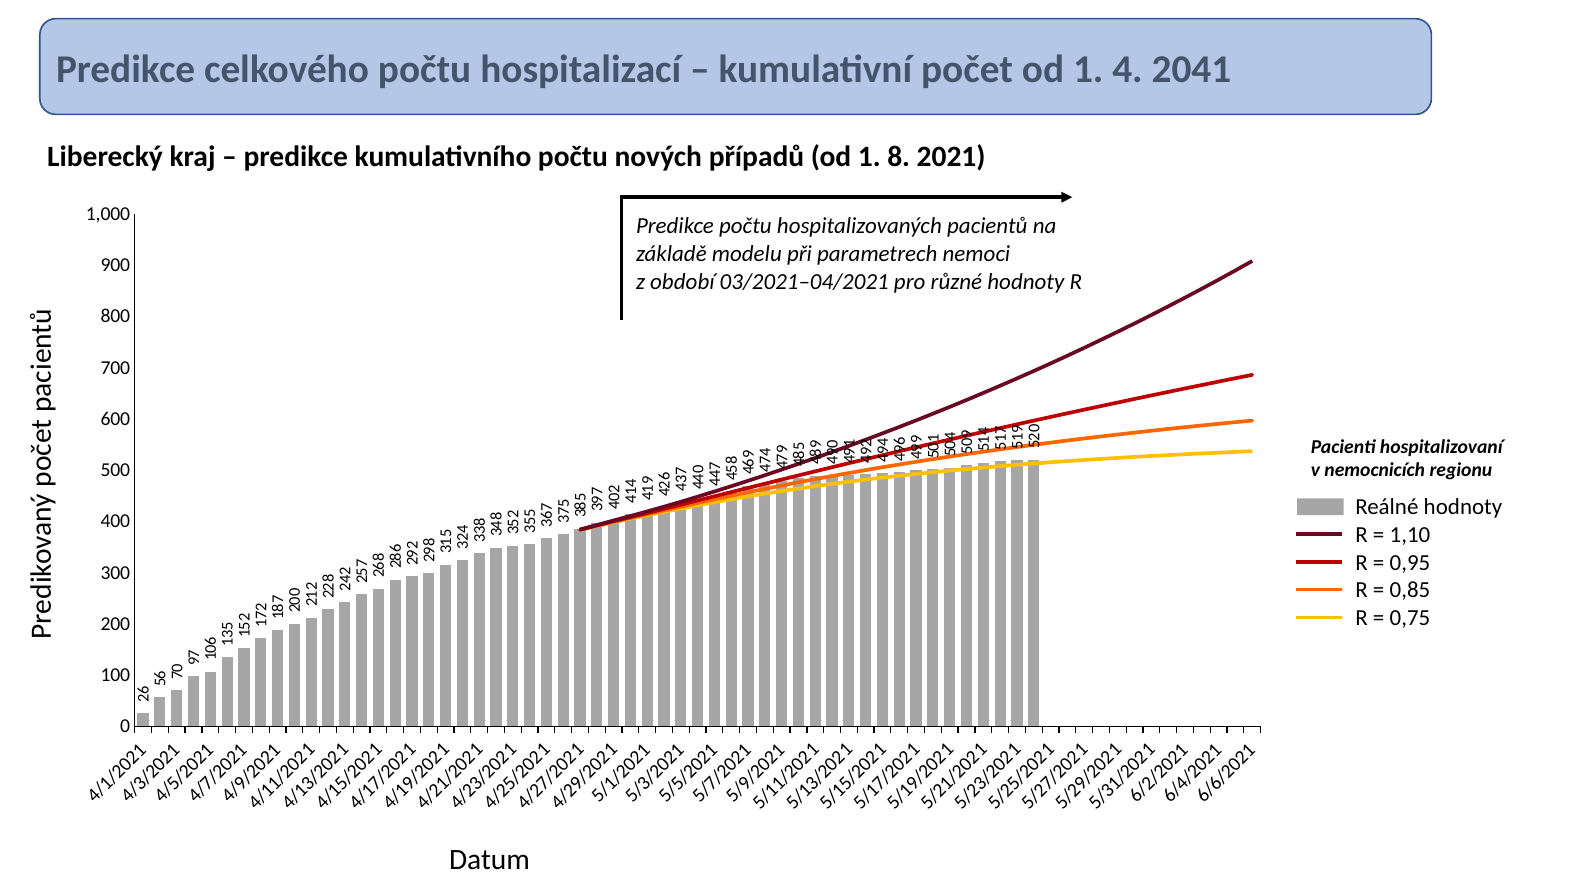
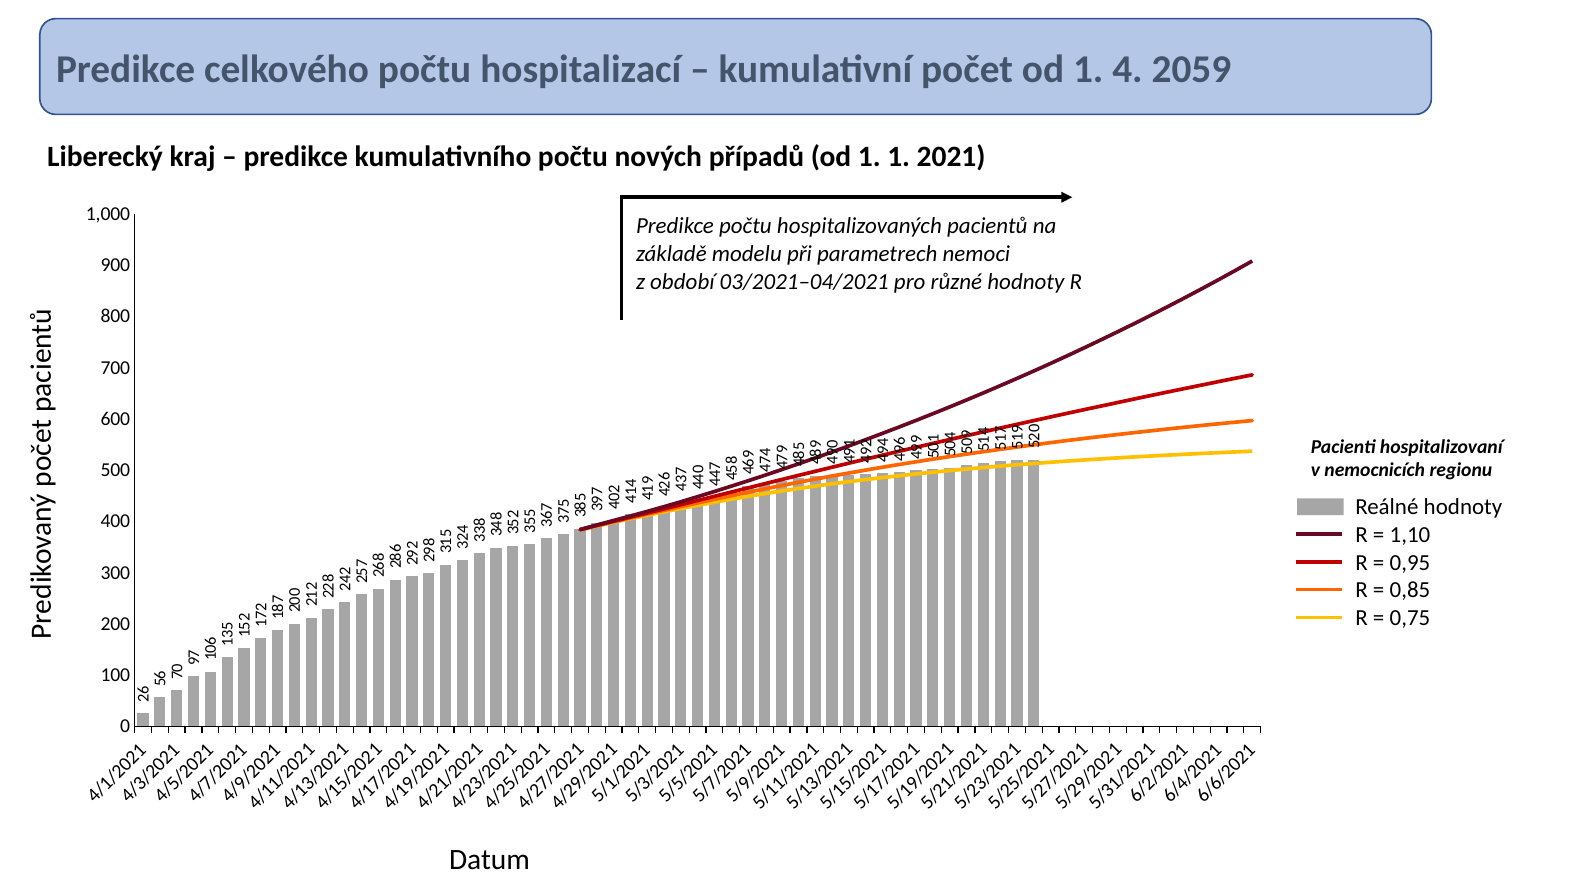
2041: 2041 -> 2059
od 1 8: 8 -> 1
